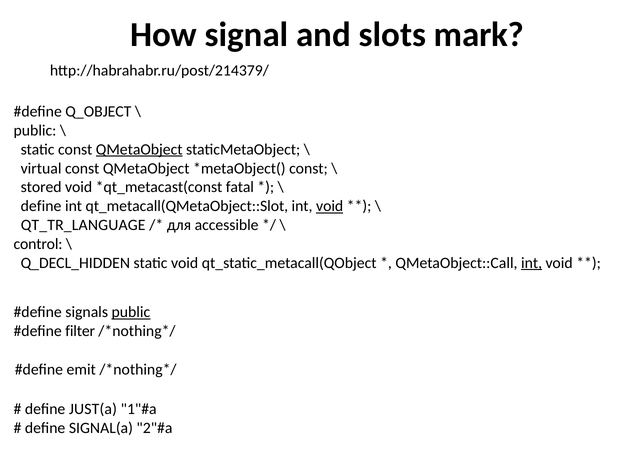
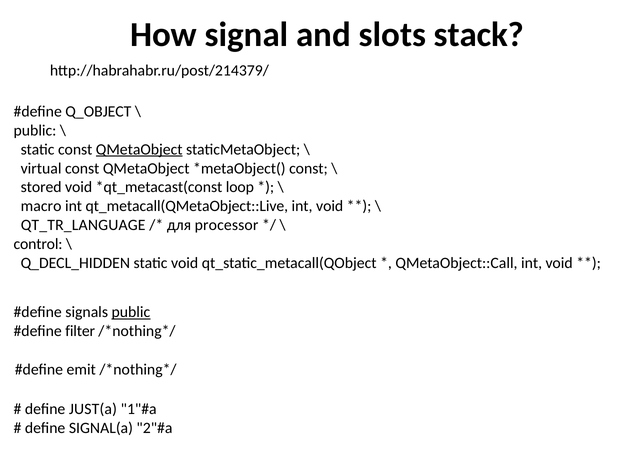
mark: mark -> stack
fatal: fatal -> loop
define at (41, 206): define -> macro
qt_metacall(QMetaObject::Slot: qt_metacall(QMetaObject::Slot -> qt_metacall(QMetaObject::Live
void at (330, 206) underline: present -> none
accessible: accessible -> processor
int at (532, 263) underline: present -> none
